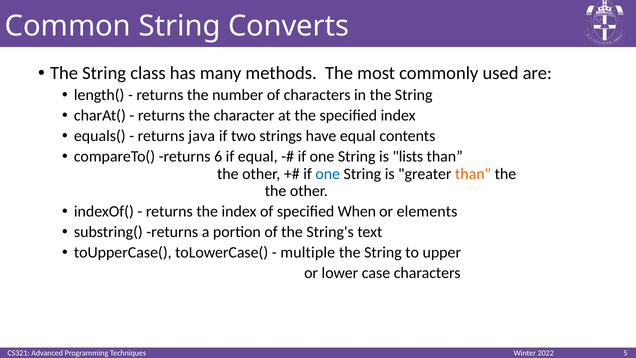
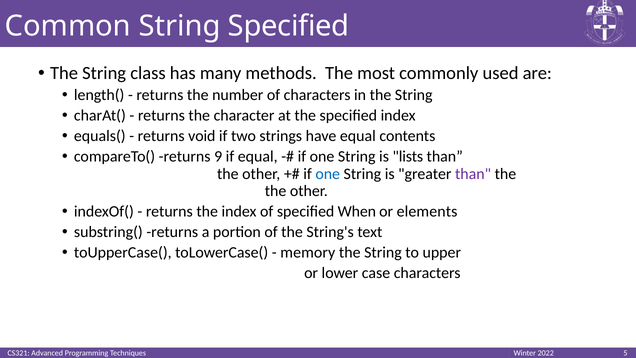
String Converts: Converts -> Specified
java: java -> void
6: 6 -> 9
than at (473, 174) colour: orange -> purple
multiple: multiple -> memory
